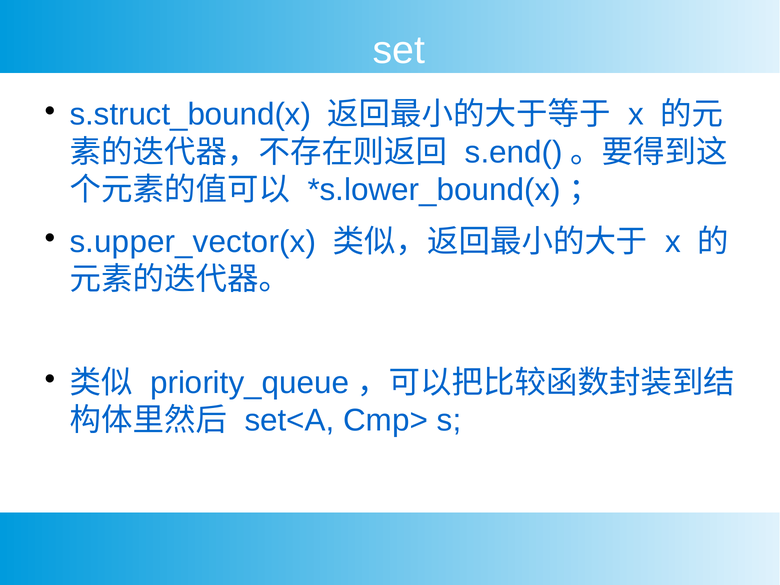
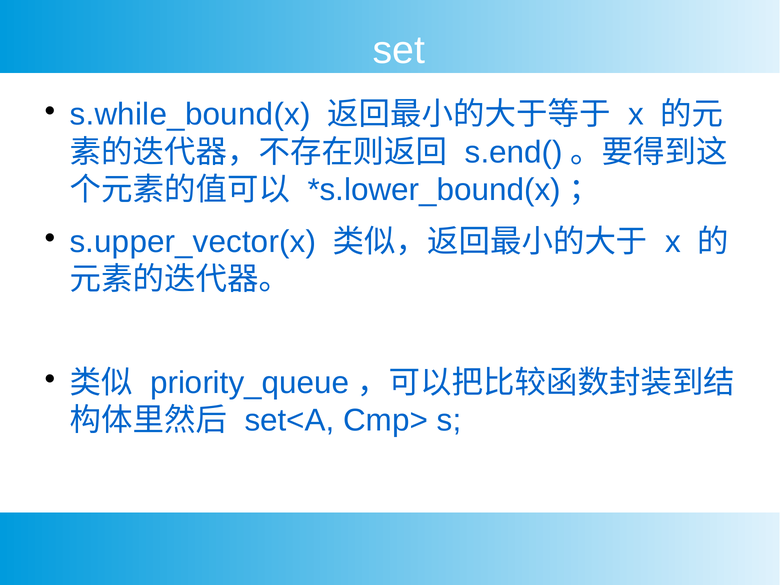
s.struct_bound(x: s.struct_bound(x -> s.while_bound(x
